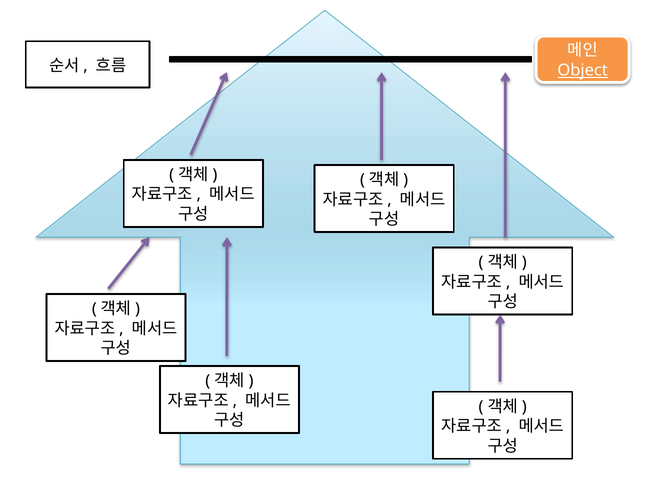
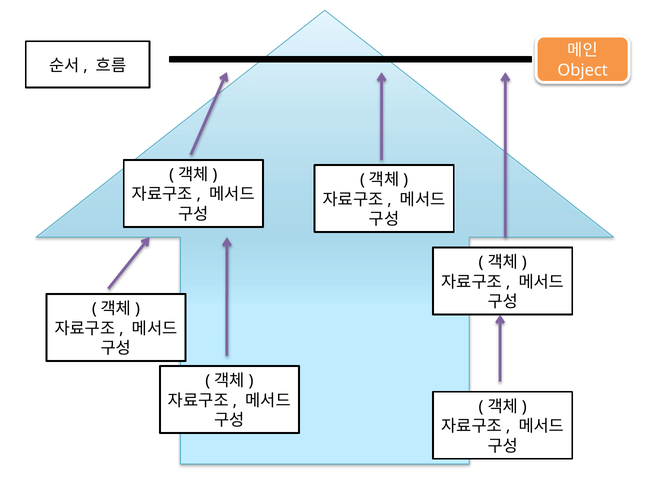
Object underline: present -> none
